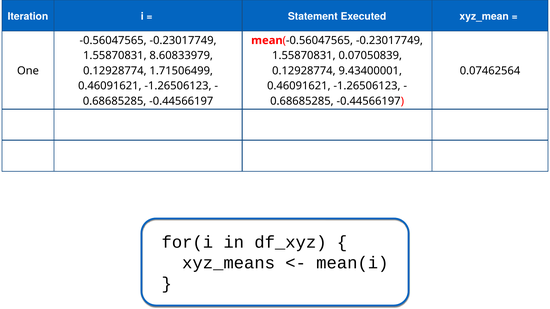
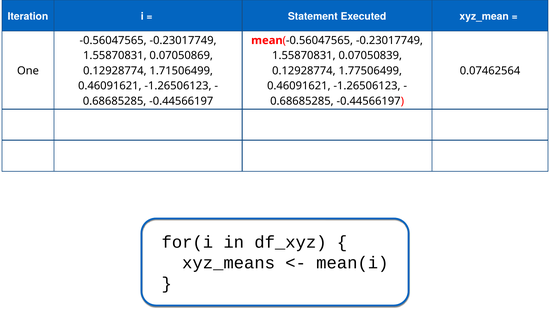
8.60833979: 8.60833979 -> 0.07050869
9.43400001: 9.43400001 -> 1.77506499
